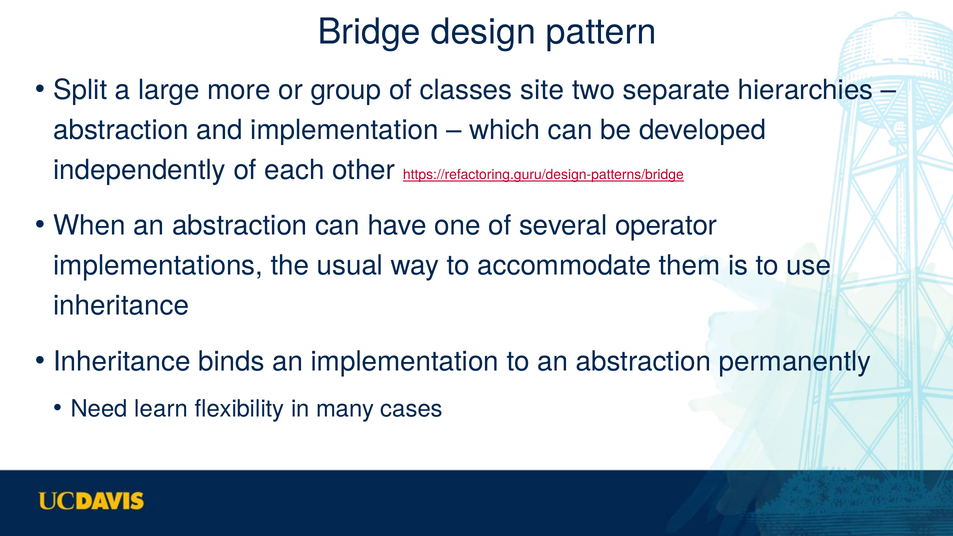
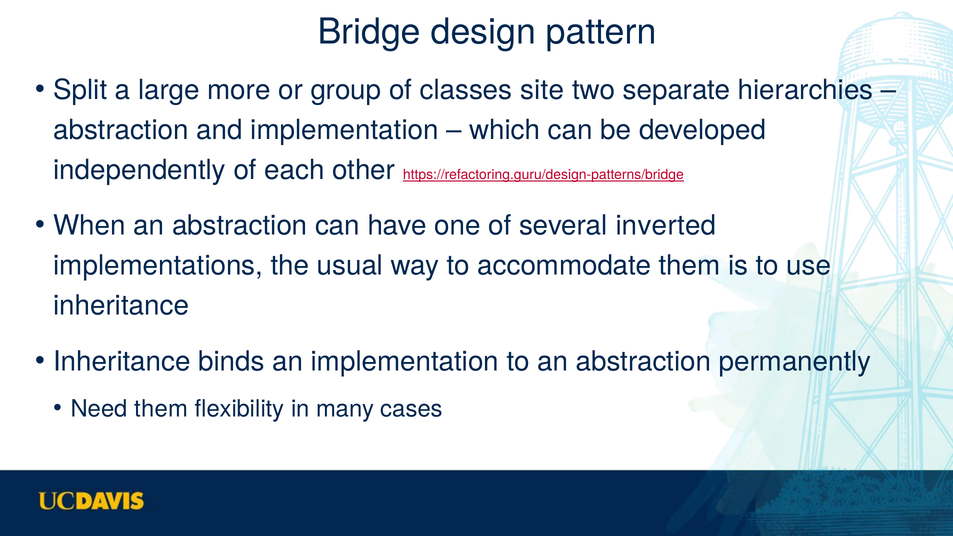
operator: operator -> inverted
Need learn: learn -> them
